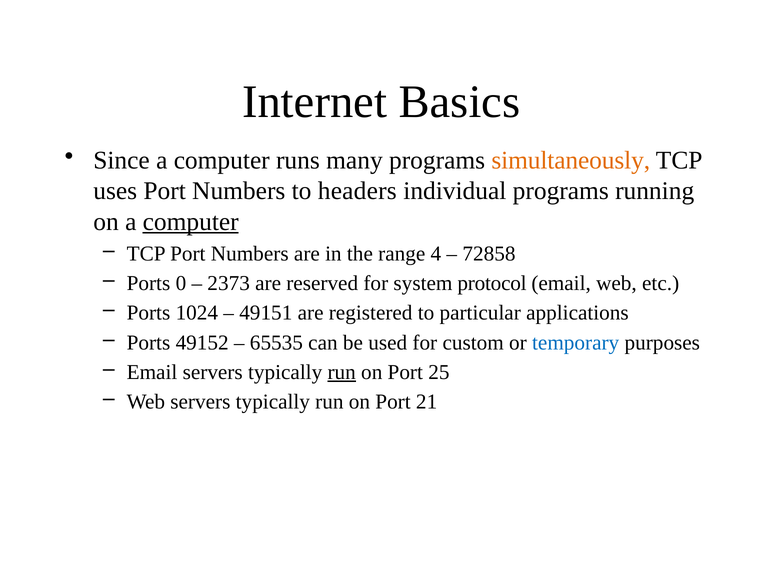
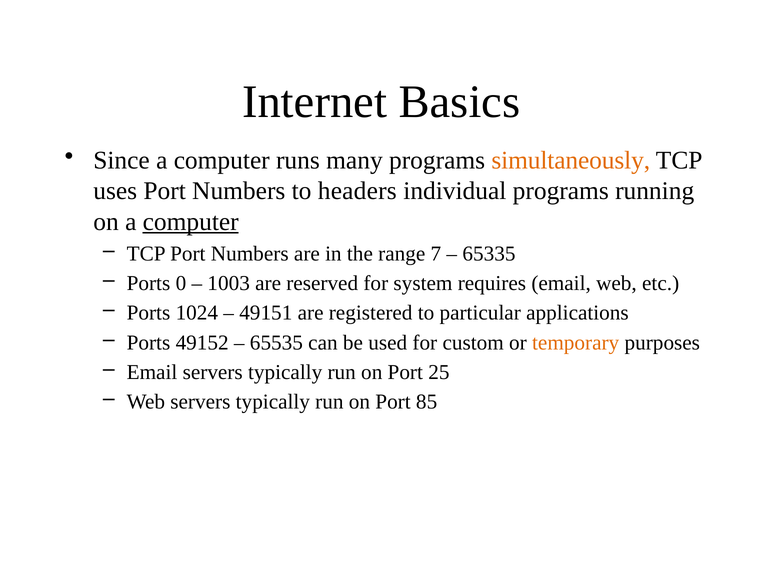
4: 4 -> 7
72858: 72858 -> 65335
2373: 2373 -> 1003
protocol: protocol -> requires
temporary colour: blue -> orange
run at (342, 372) underline: present -> none
21: 21 -> 85
